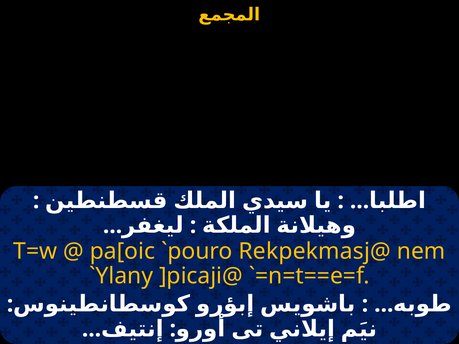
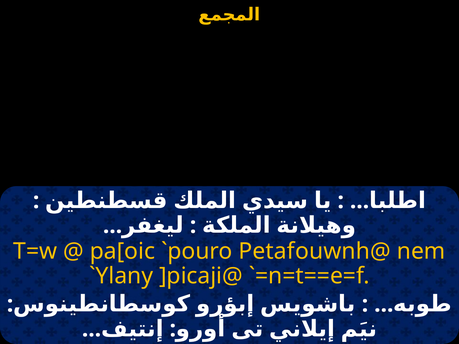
Rekpekmasj@: Rekpekmasj@ -> Petafouwnh@
